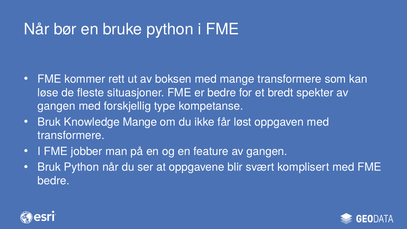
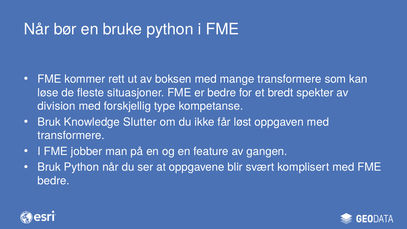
gangen at (57, 106): gangen -> division
Knowledge Mange: Mange -> Slutter
